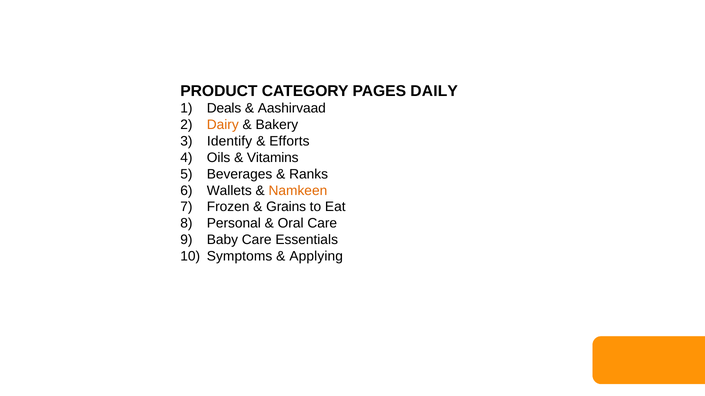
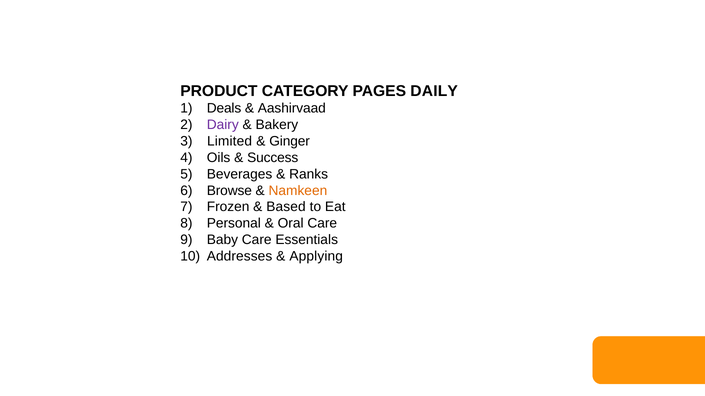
Dairy colour: orange -> purple
Identify: Identify -> Limited
Efforts: Efforts -> Ginger
Vitamins: Vitamins -> Success
Wallets: Wallets -> Browse
Grains: Grains -> Based
Symptoms: Symptoms -> Addresses
